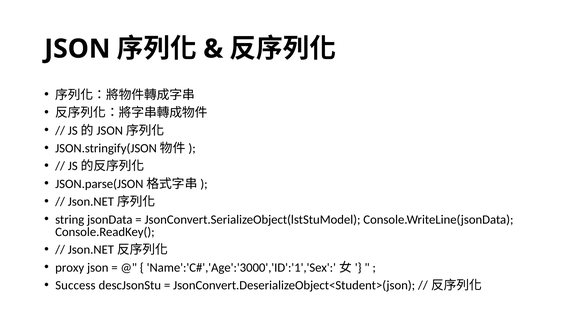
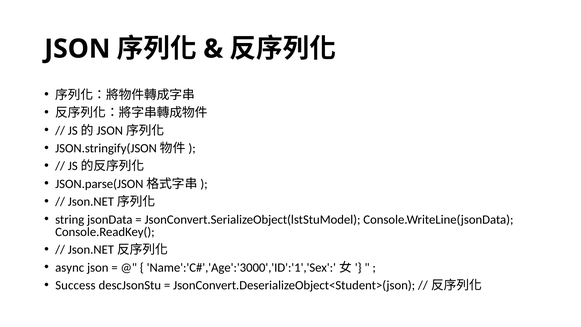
proxy: proxy -> async
